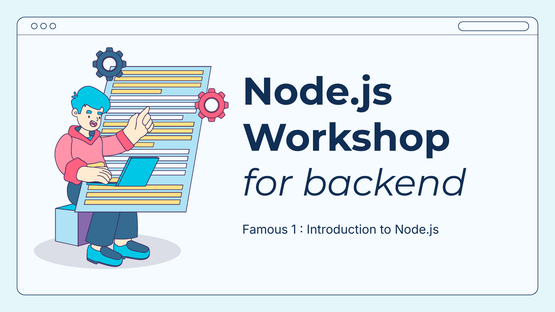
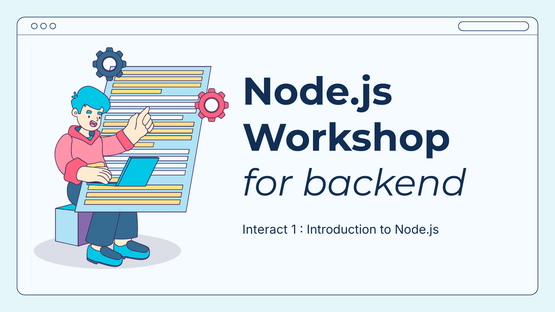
Famous: Famous -> Interact
